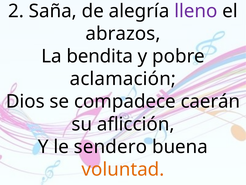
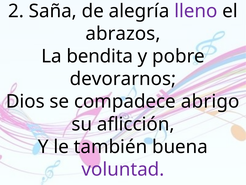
aclamación: aclamación -> devorarnos
caerán: caerán -> abrigo
sendero: sendero -> también
voluntad colour: orange -> purple
